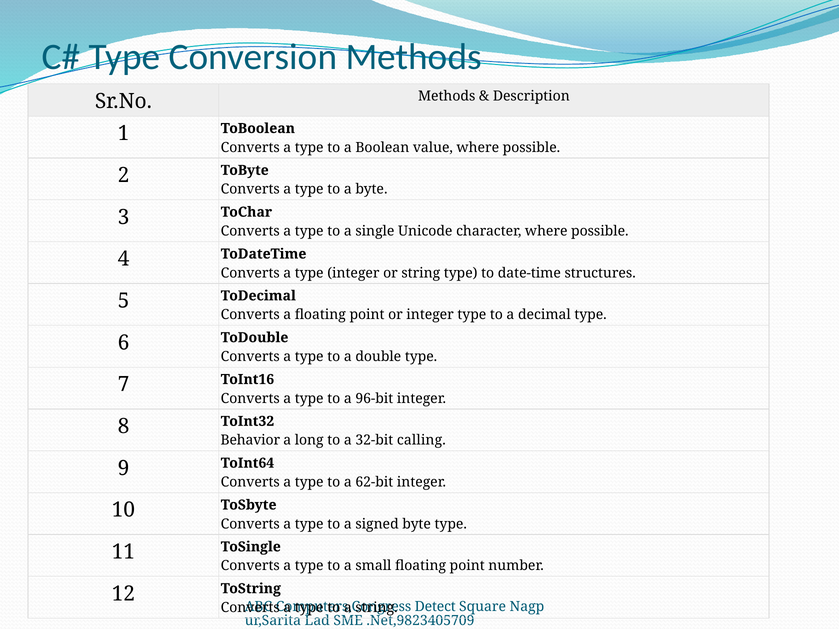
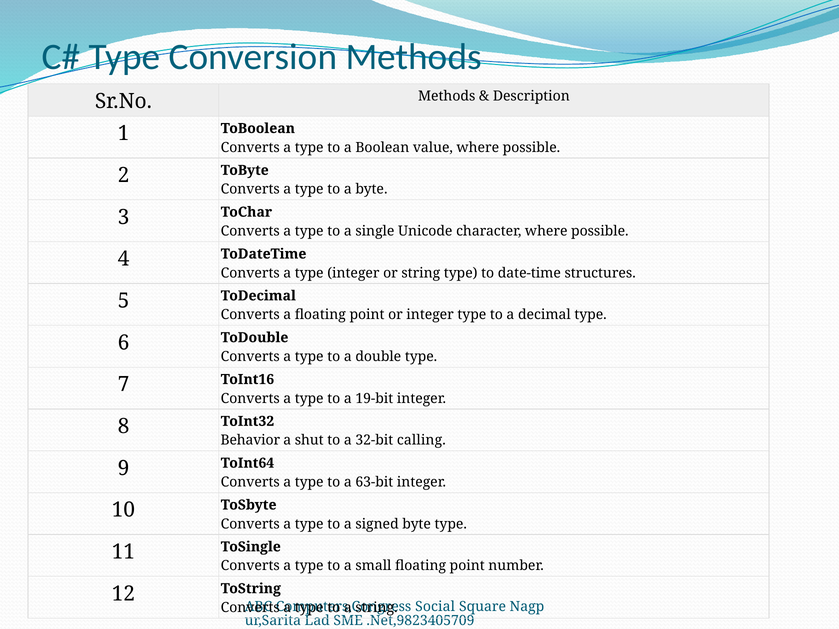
96-bit: 96-bit -> 19-bit
long: long -> shut
62-bit: 62-bit -> 63-bit
Detect: Detect -> Social
